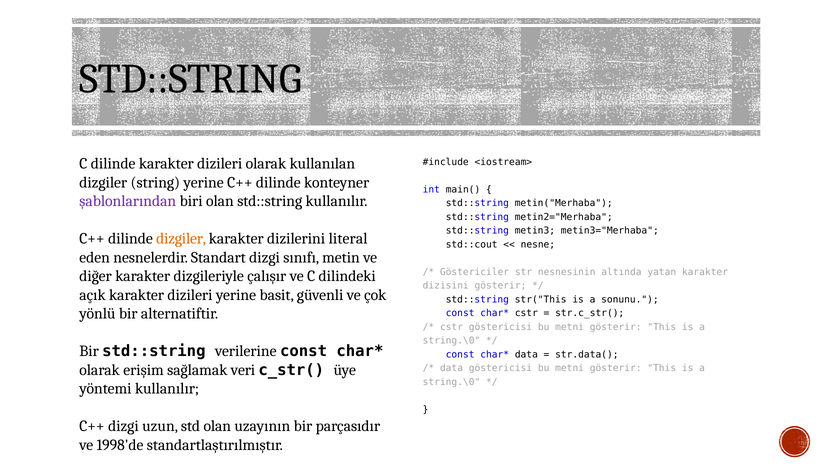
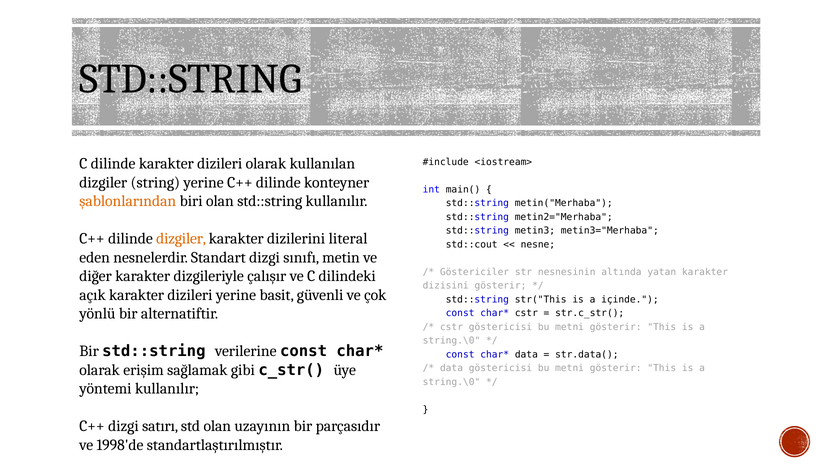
şablonlarından colour: purple -> orange
sonunu: sonunu -> içinde
veri: veri -> gibi
uzun: uzun -> satırı
